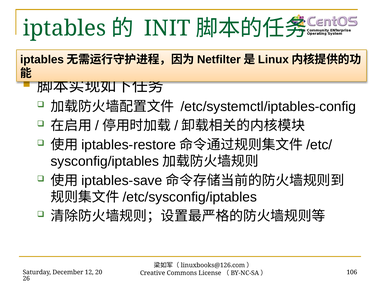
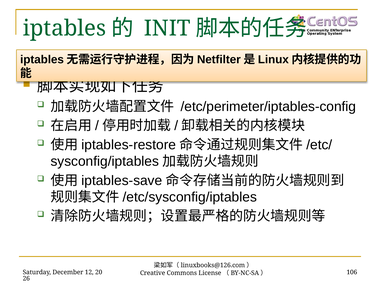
/etc/systemctl/iptables-config: /etc/systemctl/iptables-config -> /etc/perimeter/iptables-config
